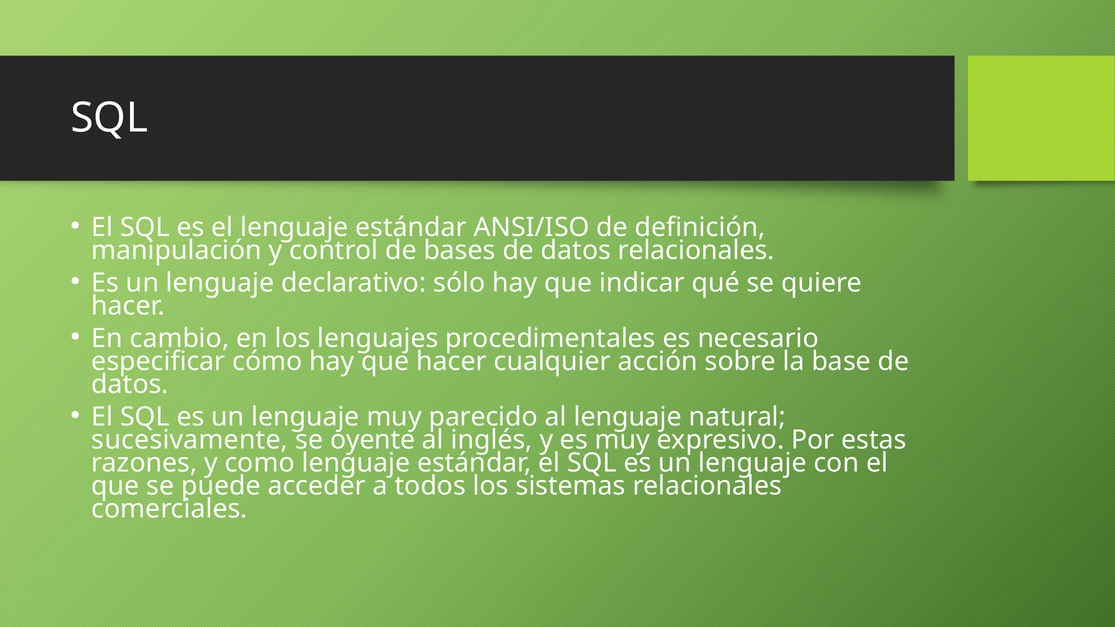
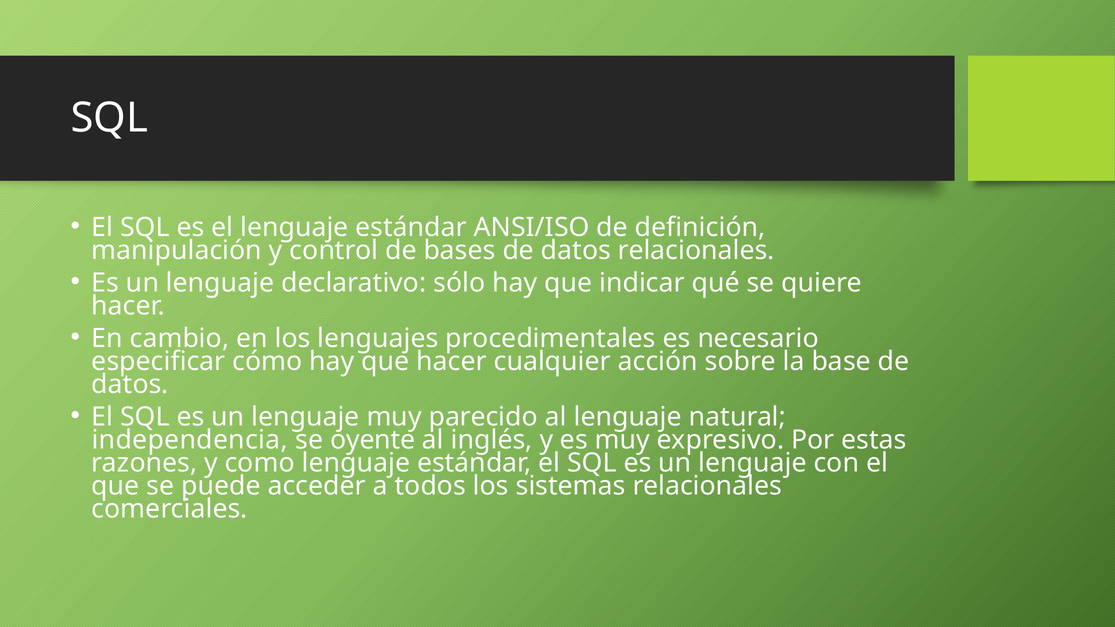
sucesivamente: sucesivamente -> independencia
